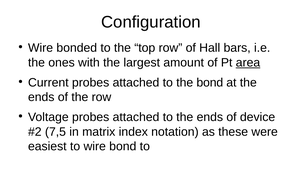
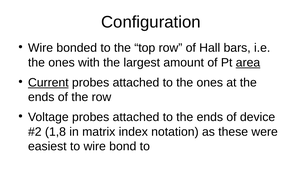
Current underline: none -> present
to the bond: bond -> ones
7,5: 7,5 -> 1,8
